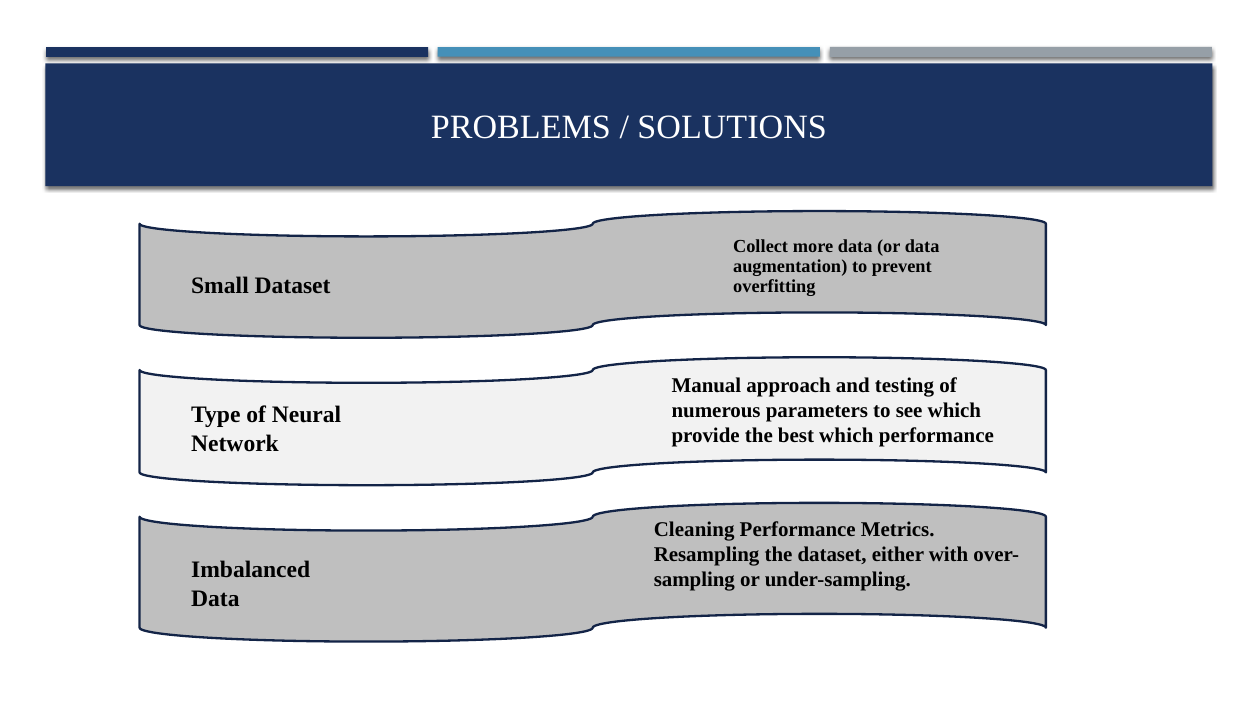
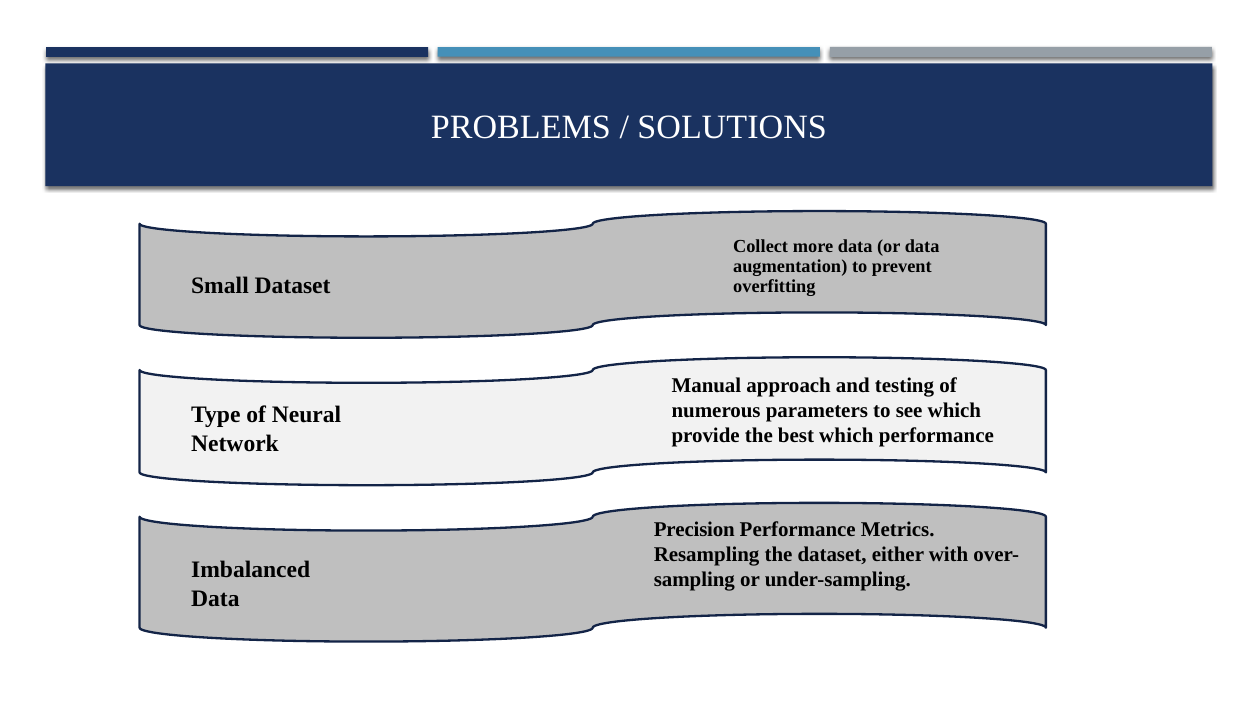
Cleaning: Cleaning -> Precision
